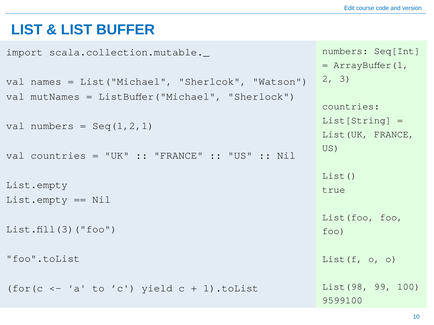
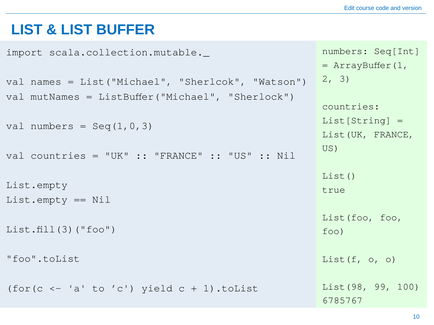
Seq(1,2,1: Seq(1,2,1 -> Seq(1,0,3
9599100: 9599100 -> 6785767
